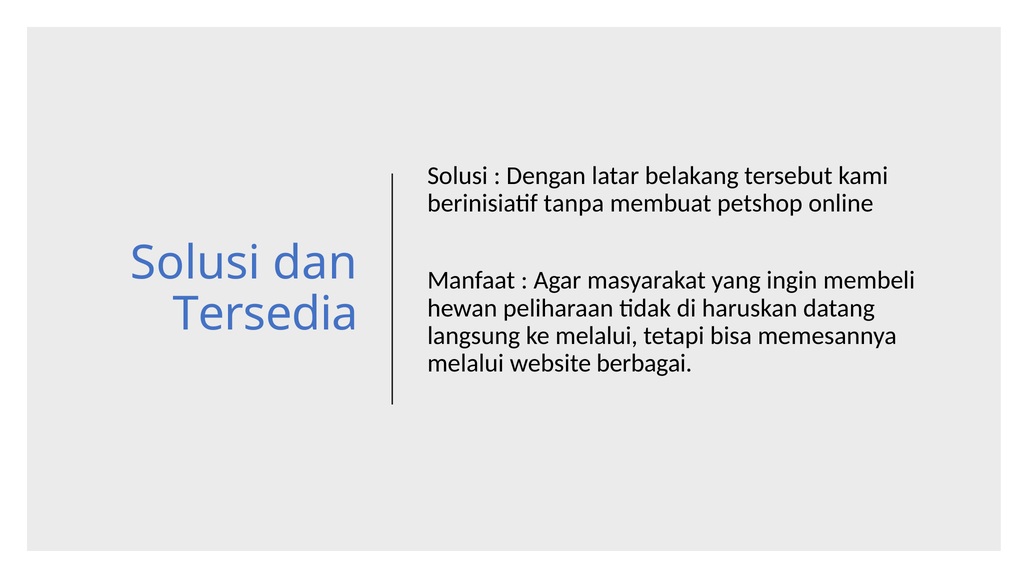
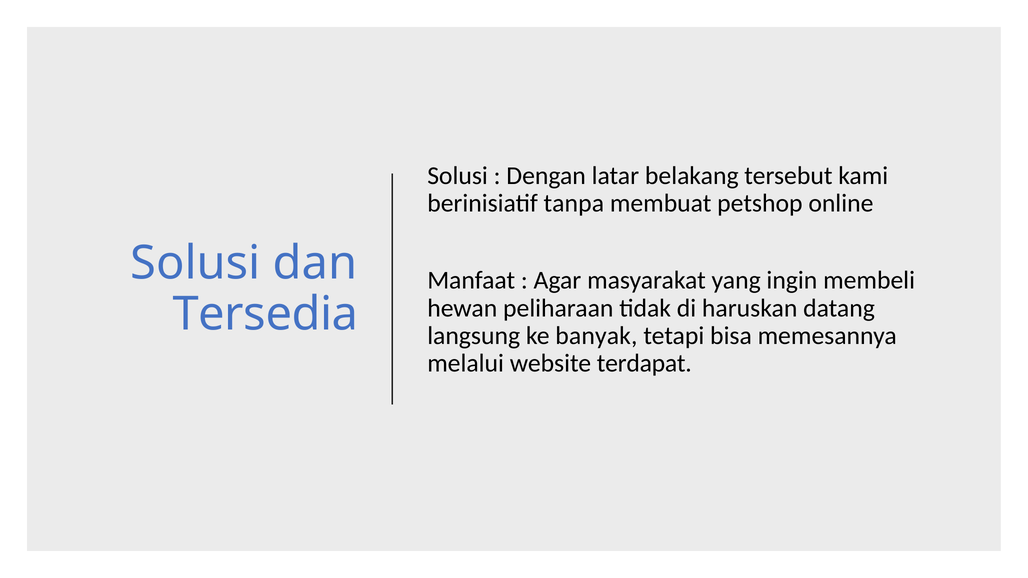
ke melalui: melalui -> banyak
berbagai: berbagai -> terdapat
